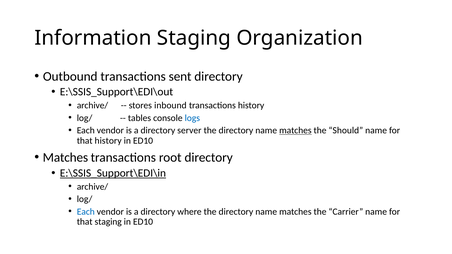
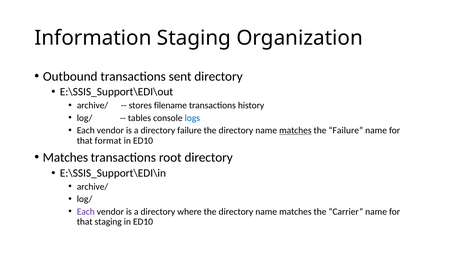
inbound: inbound -> filename
directory server: server -> failure
the Should: Should -> Failure
that history: history -> format
E:\SSIS_Support\EDI\in underline: present -> none
Each at (86, 212) colour: blue -> purple
